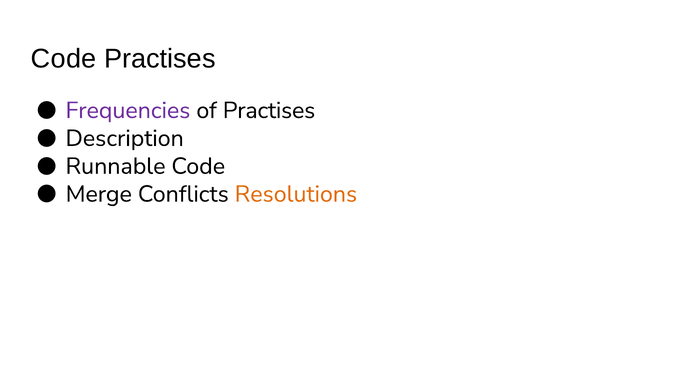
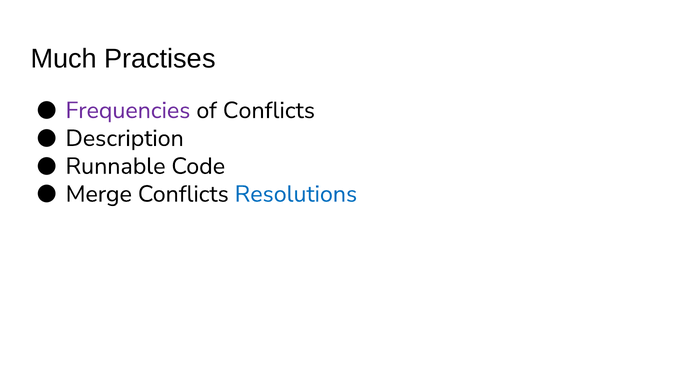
Code at (64, 59): Code -> Much
of Practises: Practises -> Conflicts
Resolutions colour: orange -> blue
